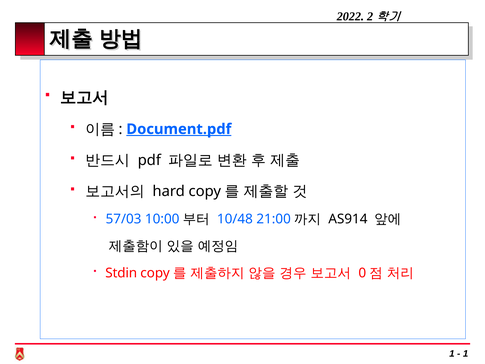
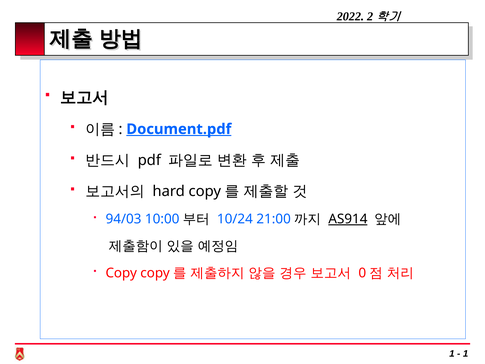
57/03: 57/03 -> 94/03
10/48: 10/48 -> 10/24
AS914 underline: none -> present
Stdin at (121, 273): Stdin -> Copy
